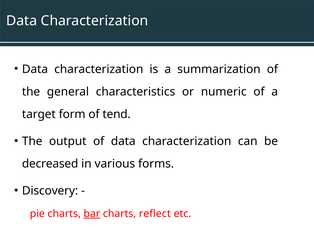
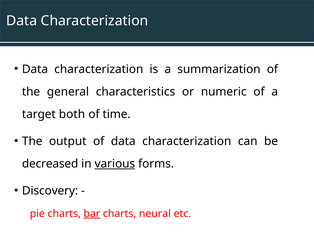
form: form -> both
tend: tend -> time
various underline: none -> present
reflect: reflect -> neural
